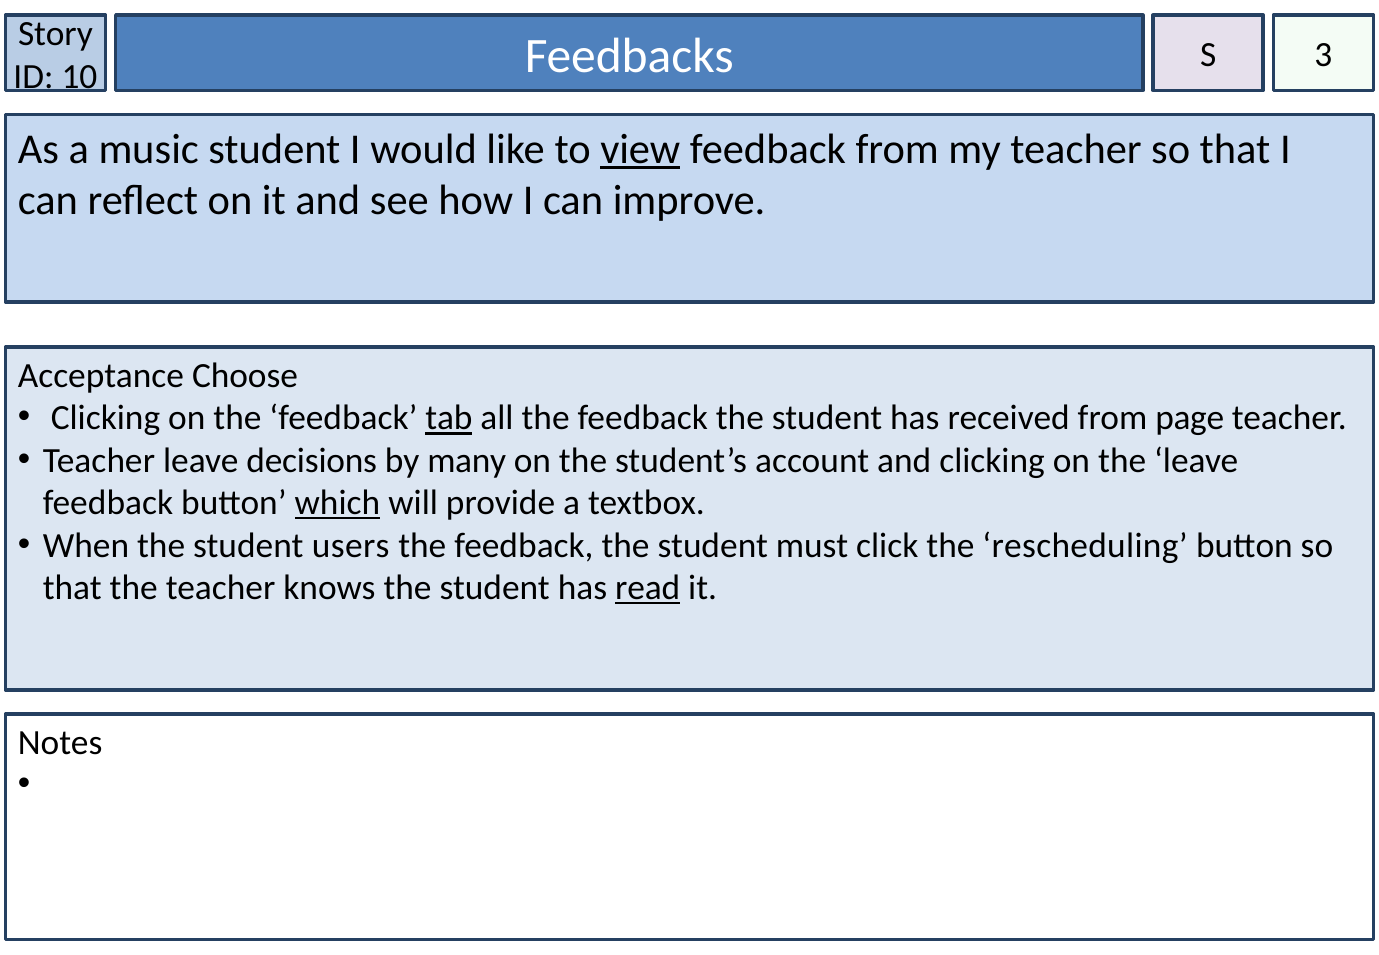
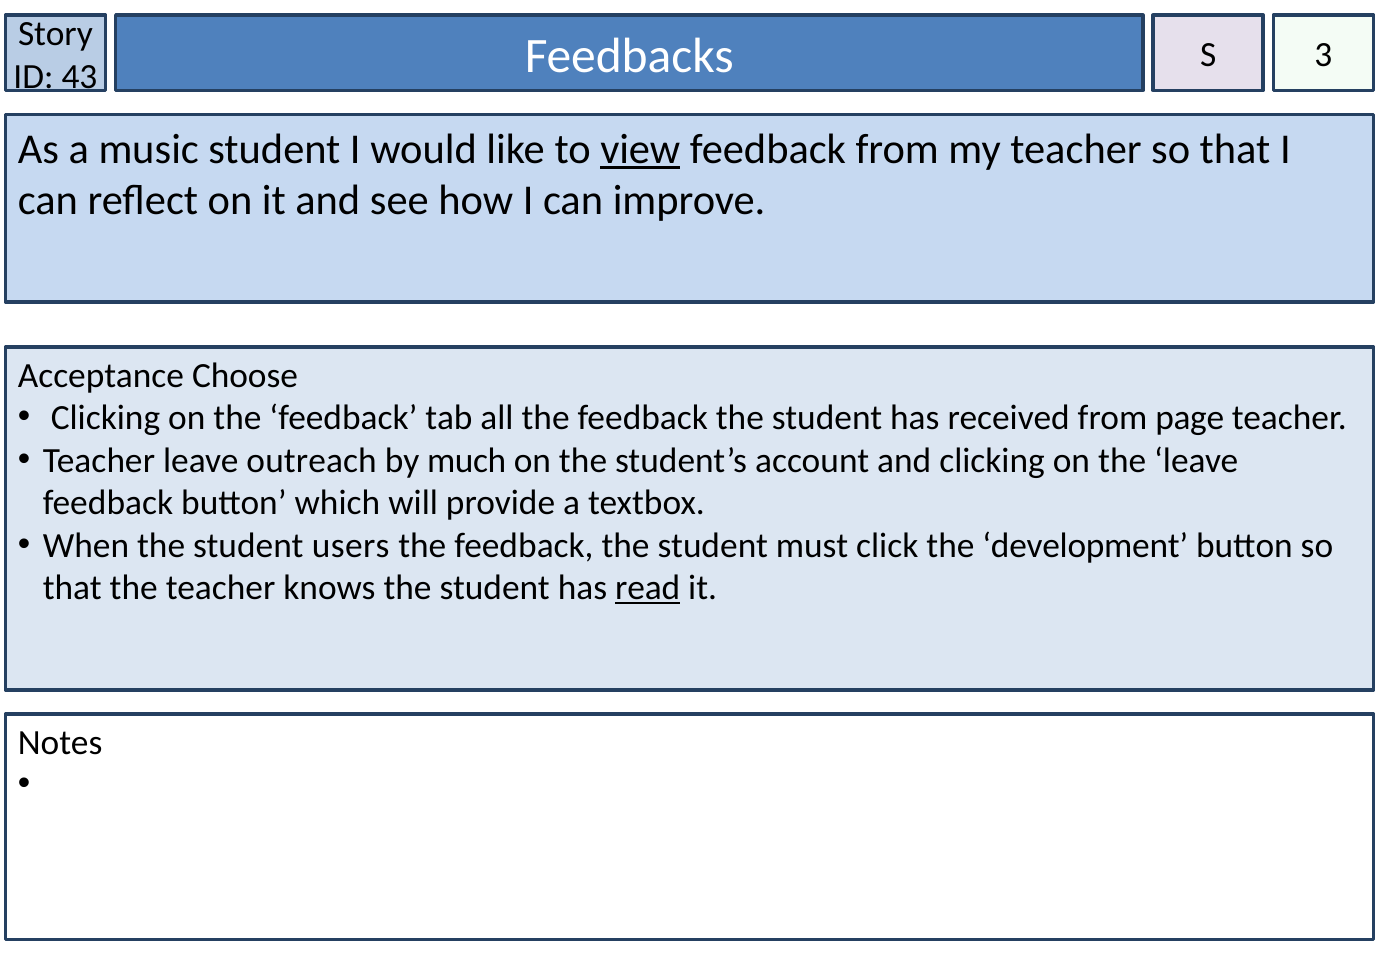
10: 10 -> 43
tab underline: present -> none
decisions: decisions -> outreach
many: many -> much
which underline: present -> none
rescheduling: rescheduling -> development
